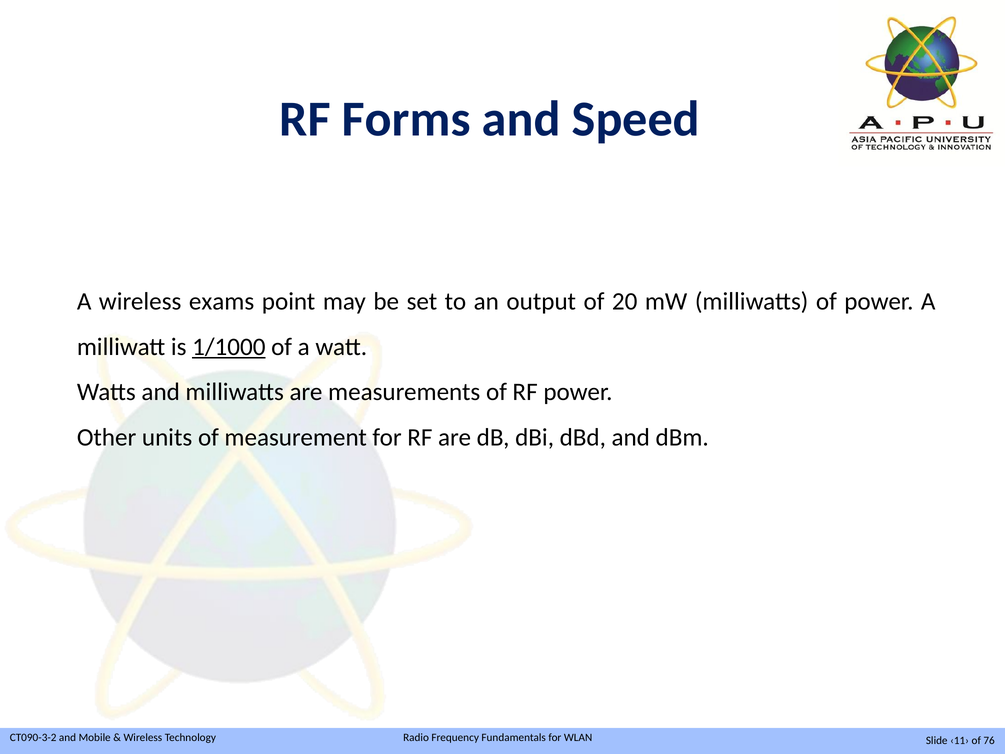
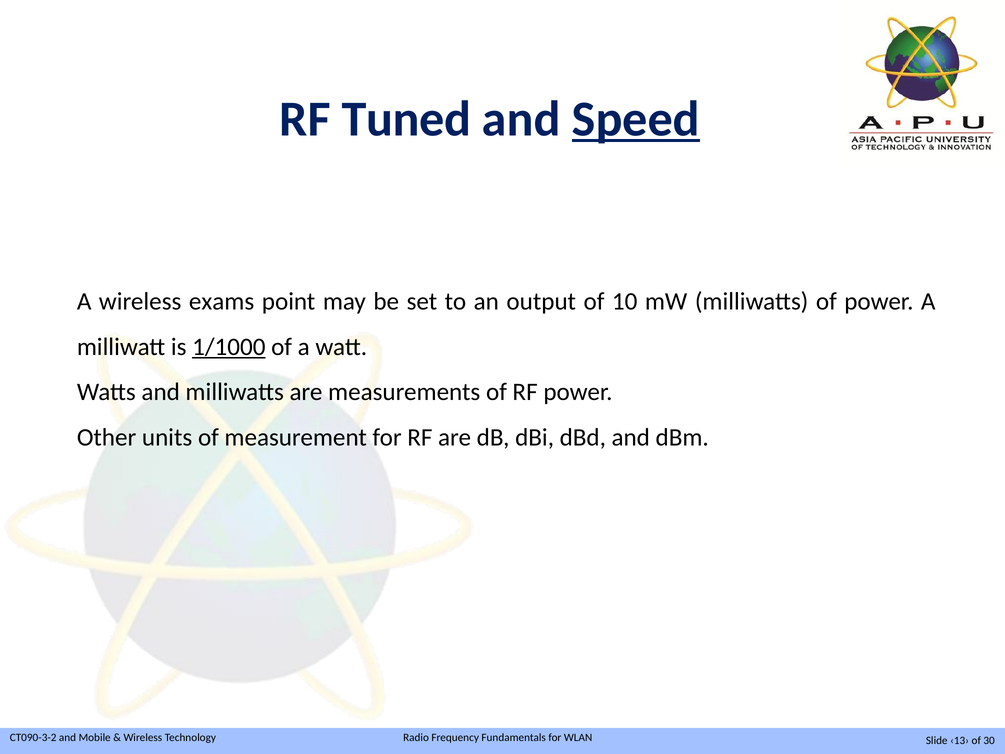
Forms: Forms -> Tuned
Speed underline: none -> present
20: 20 -> 10
‹11›: ‹11› -> ‹13›
76: 76 -> 30
